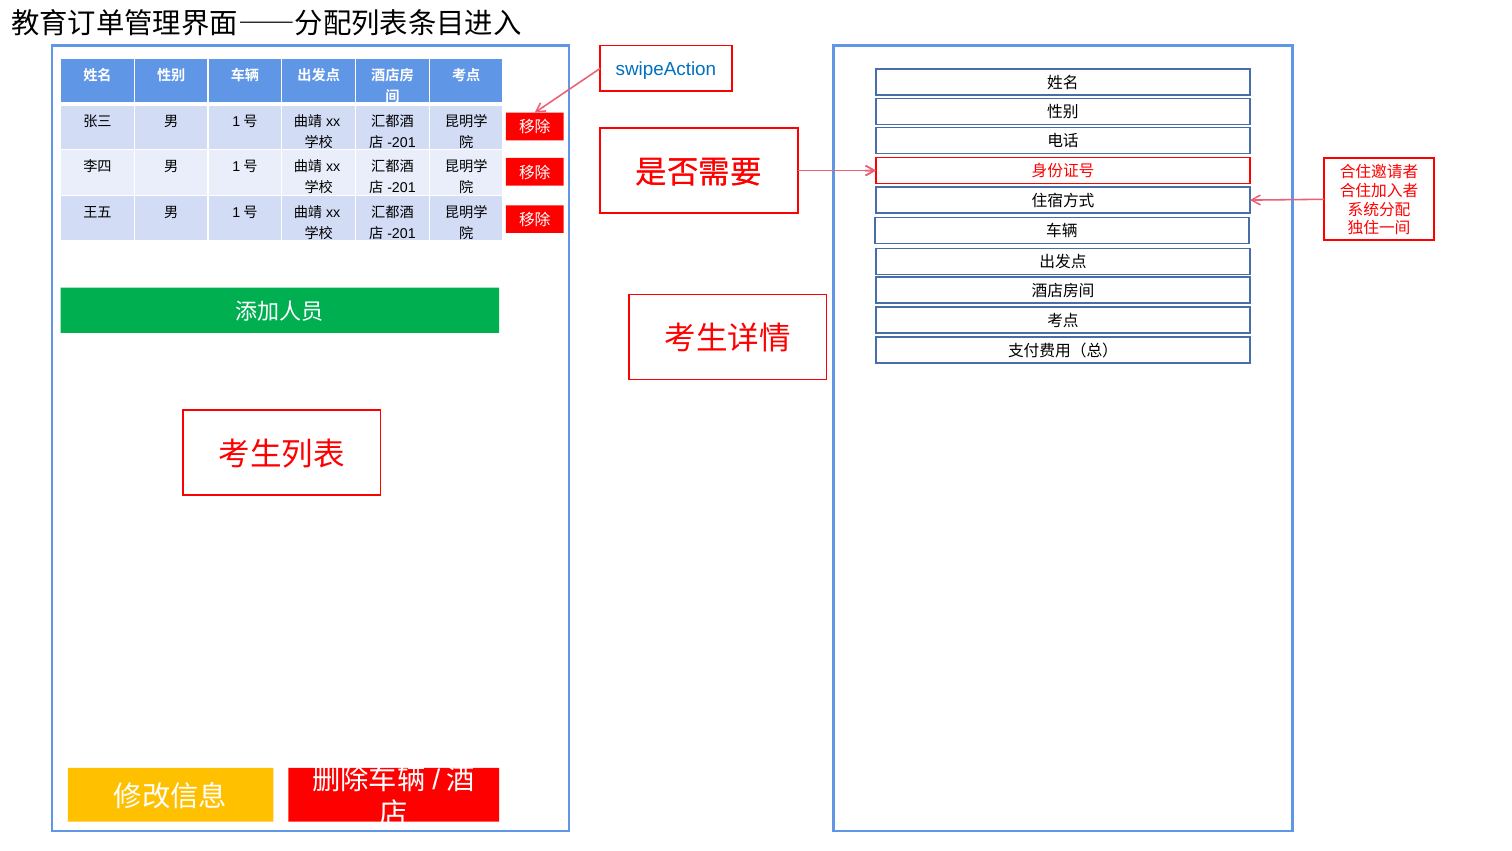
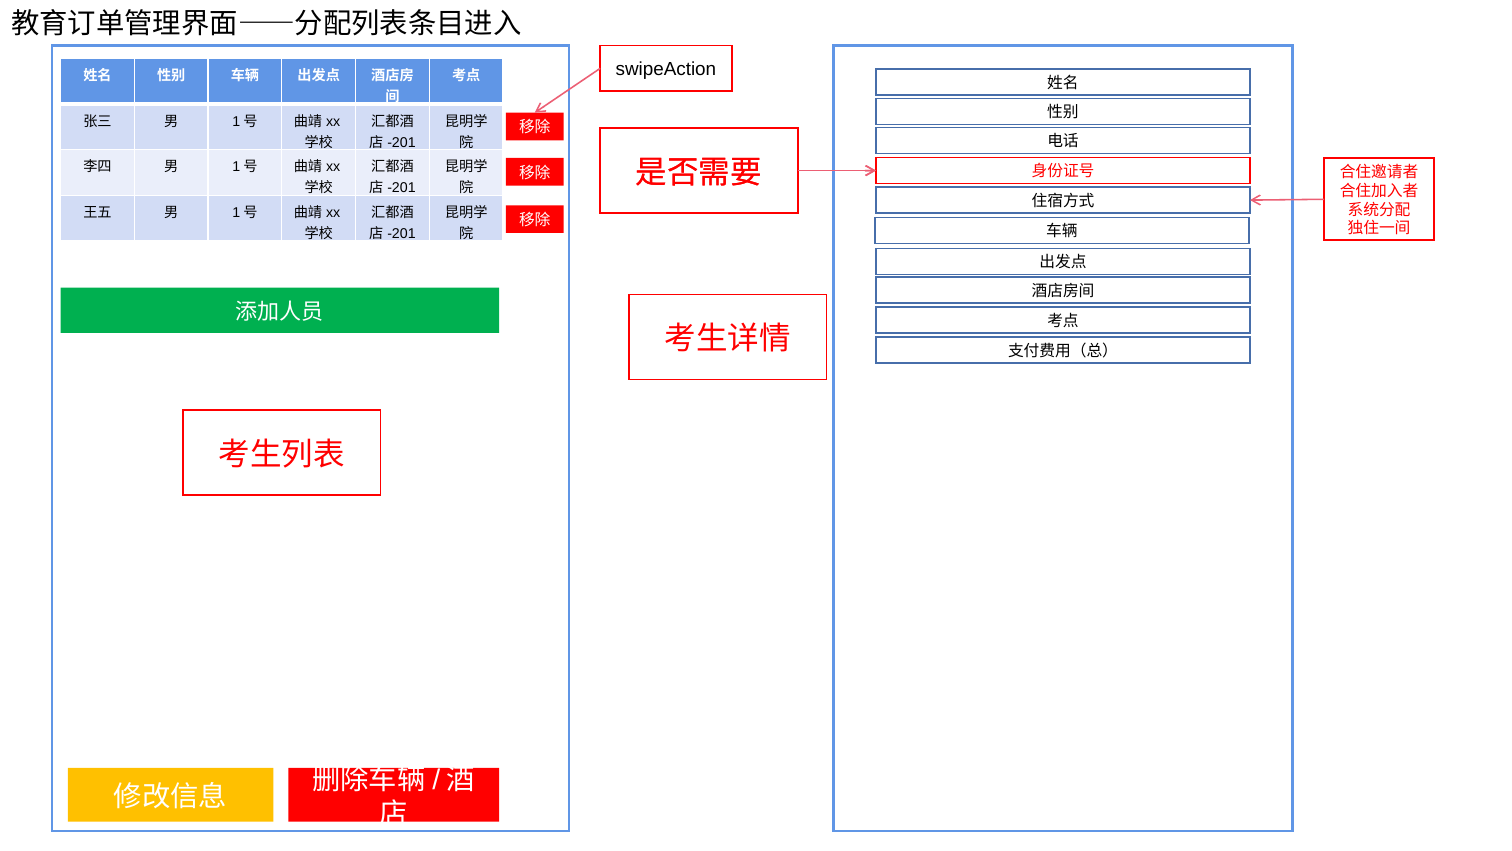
swipeAction colour: blue -> black
